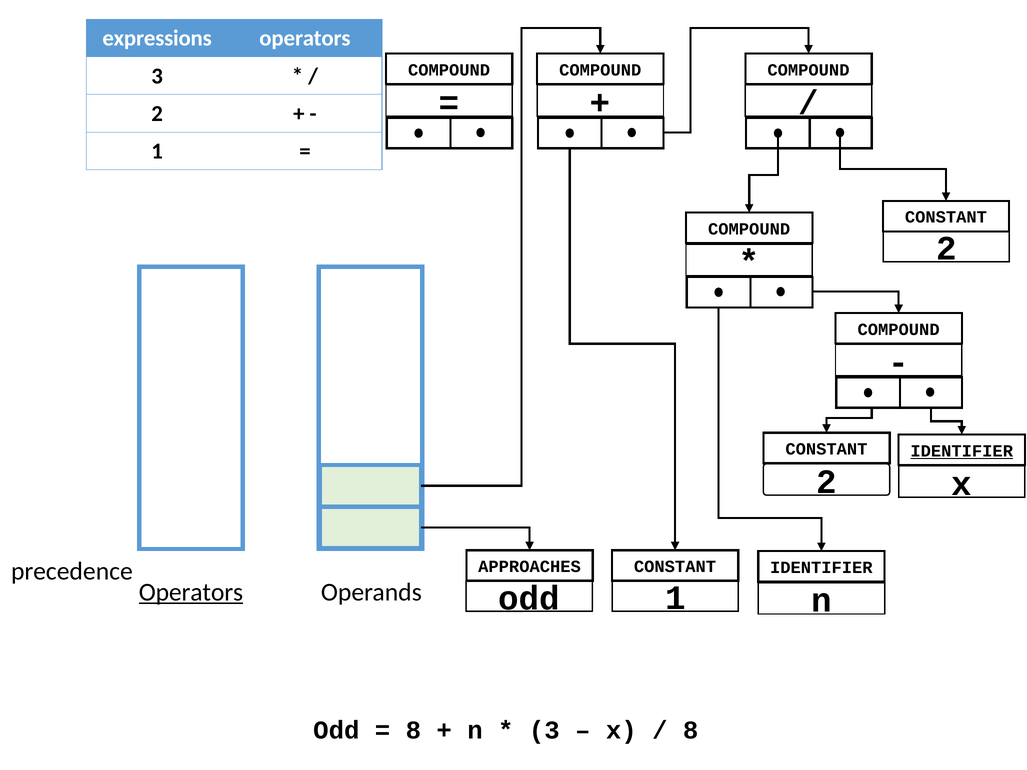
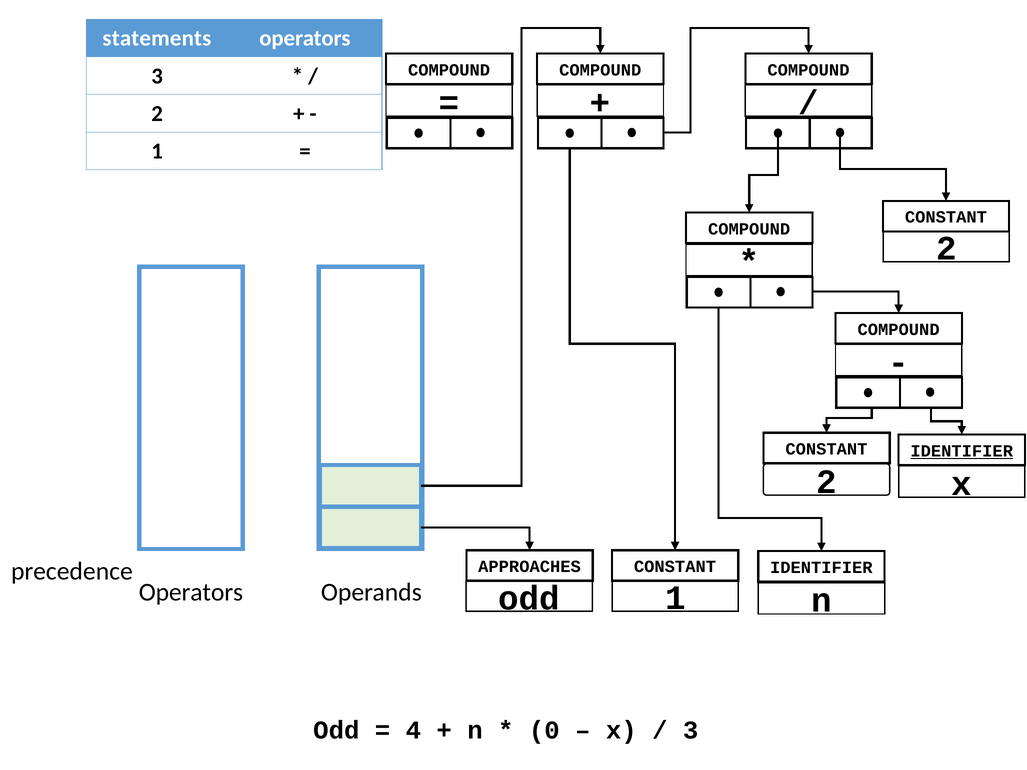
expressions: expressions -> statements
Operators at (191, 592) underline: present -> none
8 at (413, 731): 8 -> 4
3 at (544, 731): 3 -> 0
8 at (691, 731): 8 -> 3
